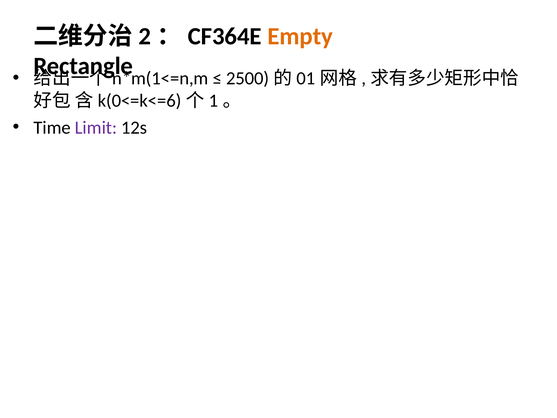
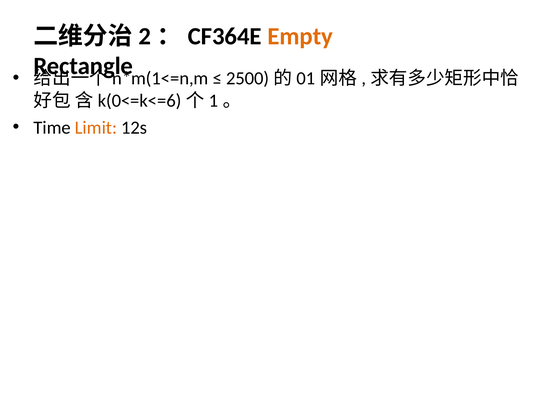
Limit colour: purple -> orange
